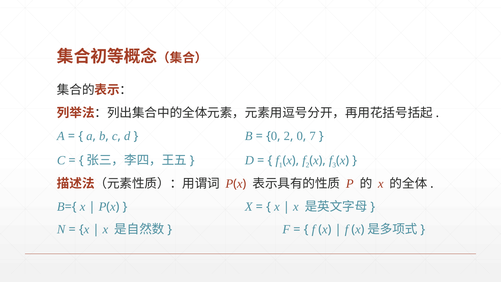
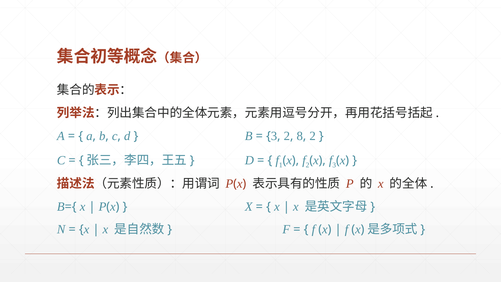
0 at (274, 136): 0 -> 3
0 at (300, 136): 0 -> 8
7 at (313, 136): 7 -> 2
